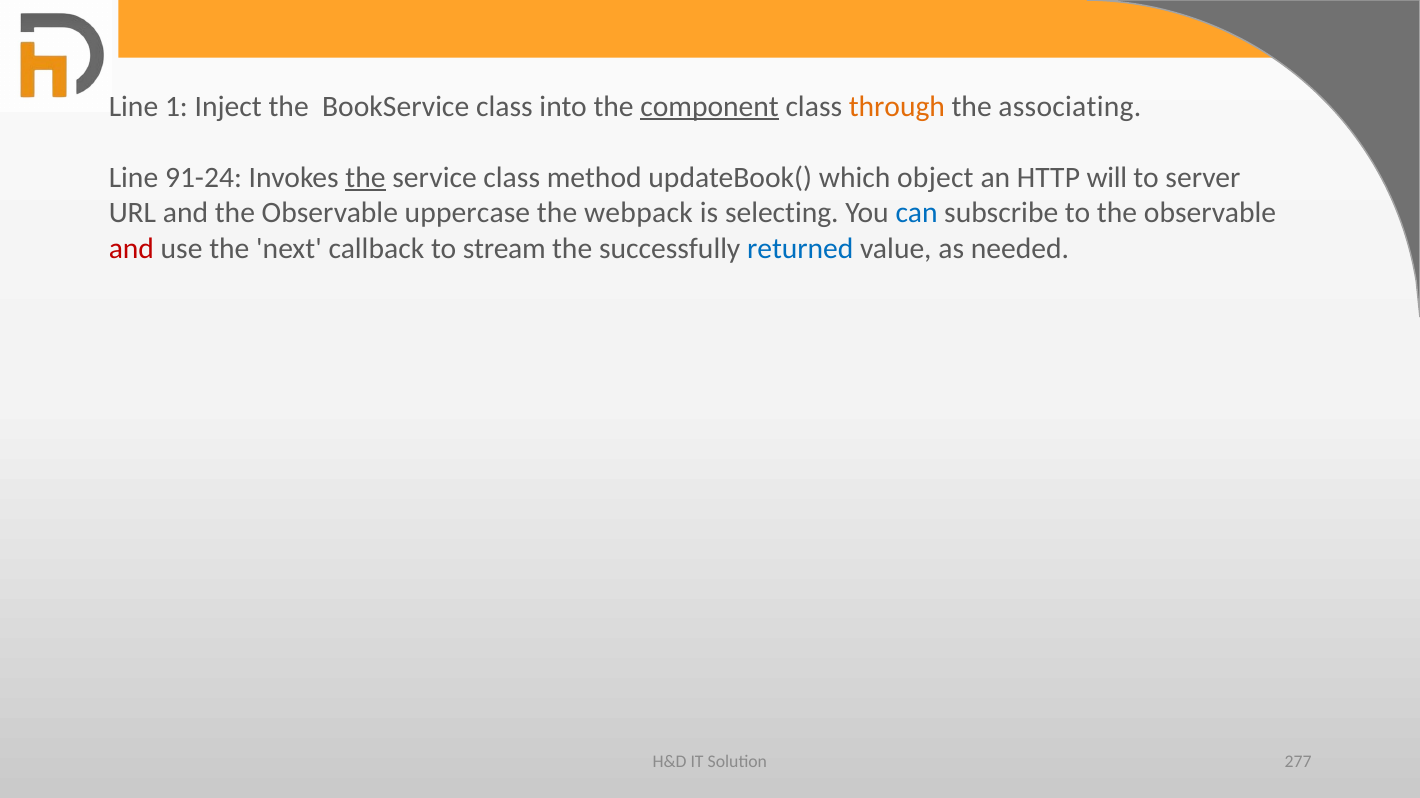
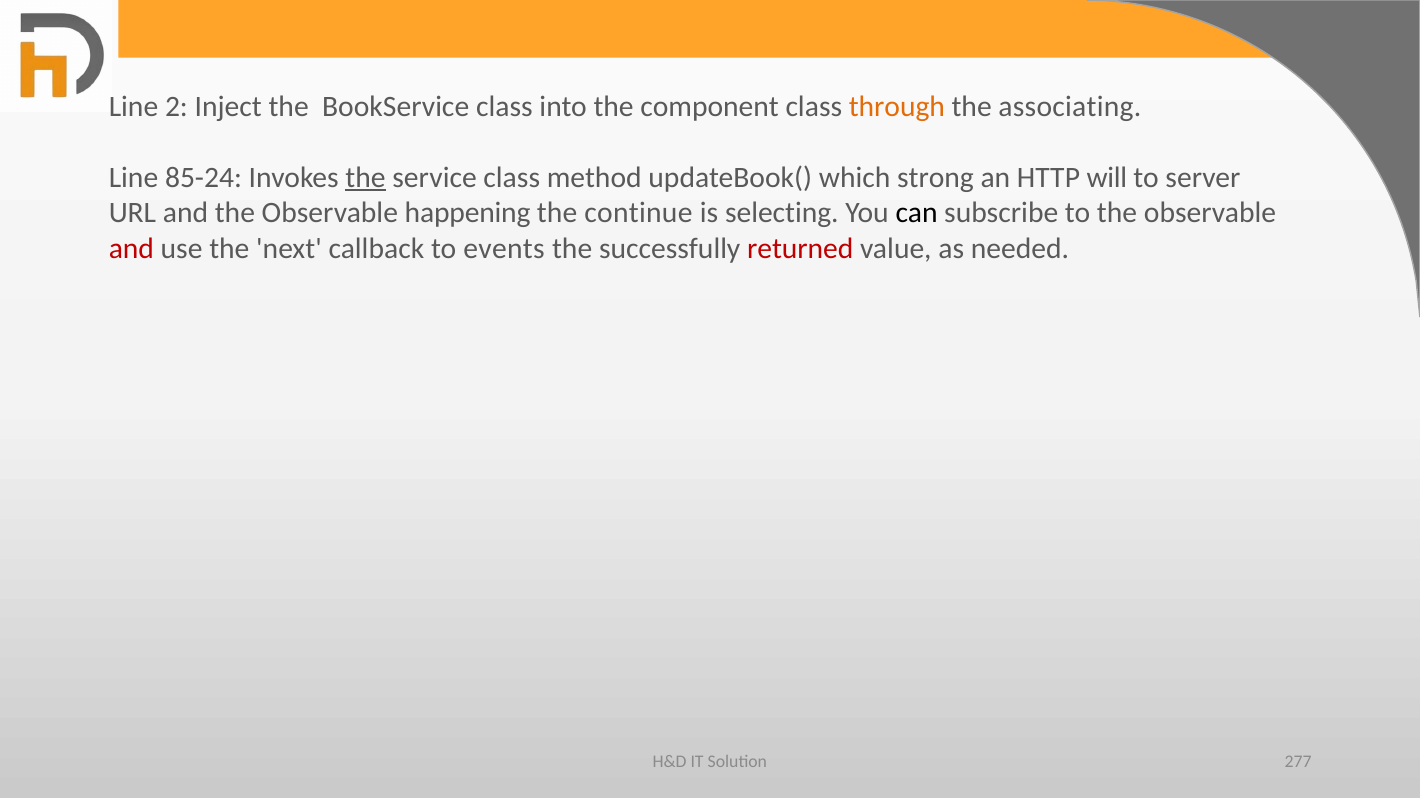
1: 1 -> 2
component underline: present -> none
91-24: 91-24 -> 85-24
object: object -> strong
uppercase: uppercase -> happening
webpack: webpack -> continue
can colour: blue -> black
stream: stream -> events
returned colour: blue -> red
